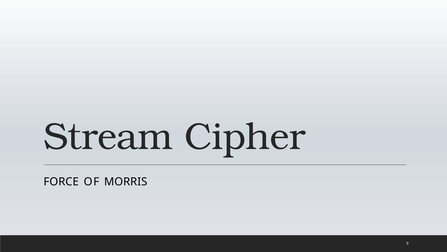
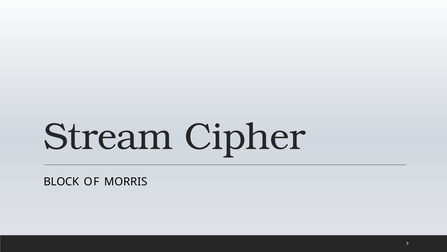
FORCE: FORCE -> BLOCK
